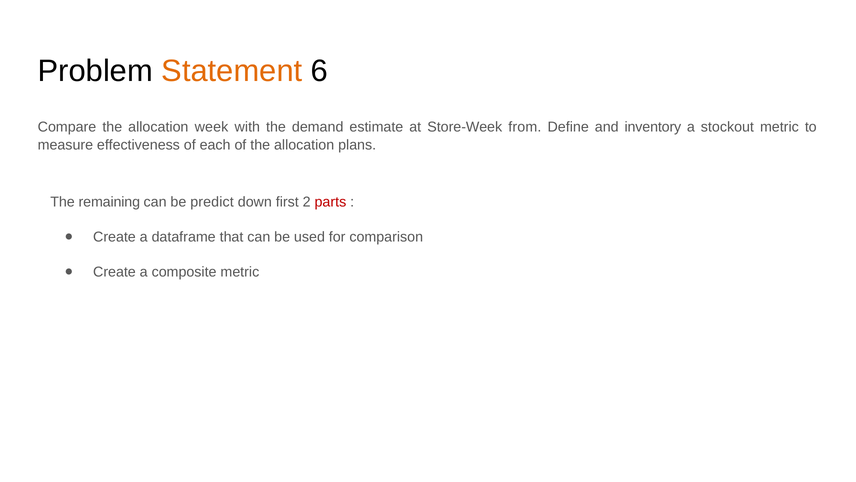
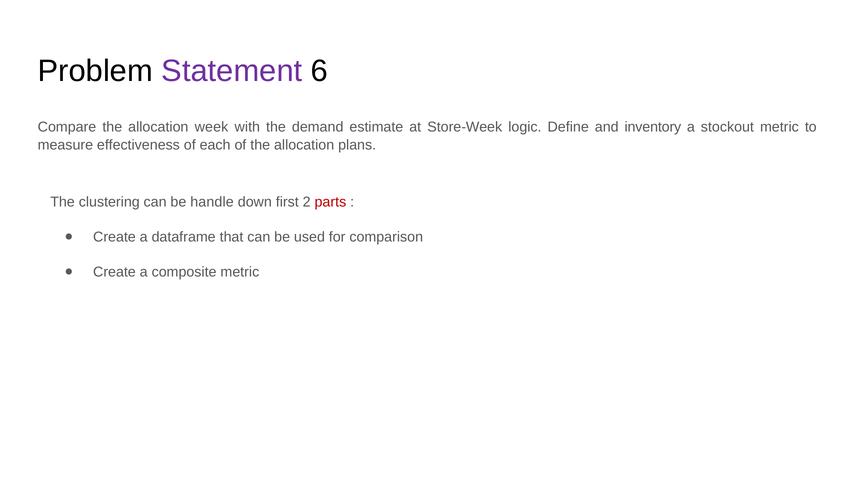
Statement colour: orange -> purple
from: from -> logic
remaining: remaining -> clustering
predict: predict -> handle
